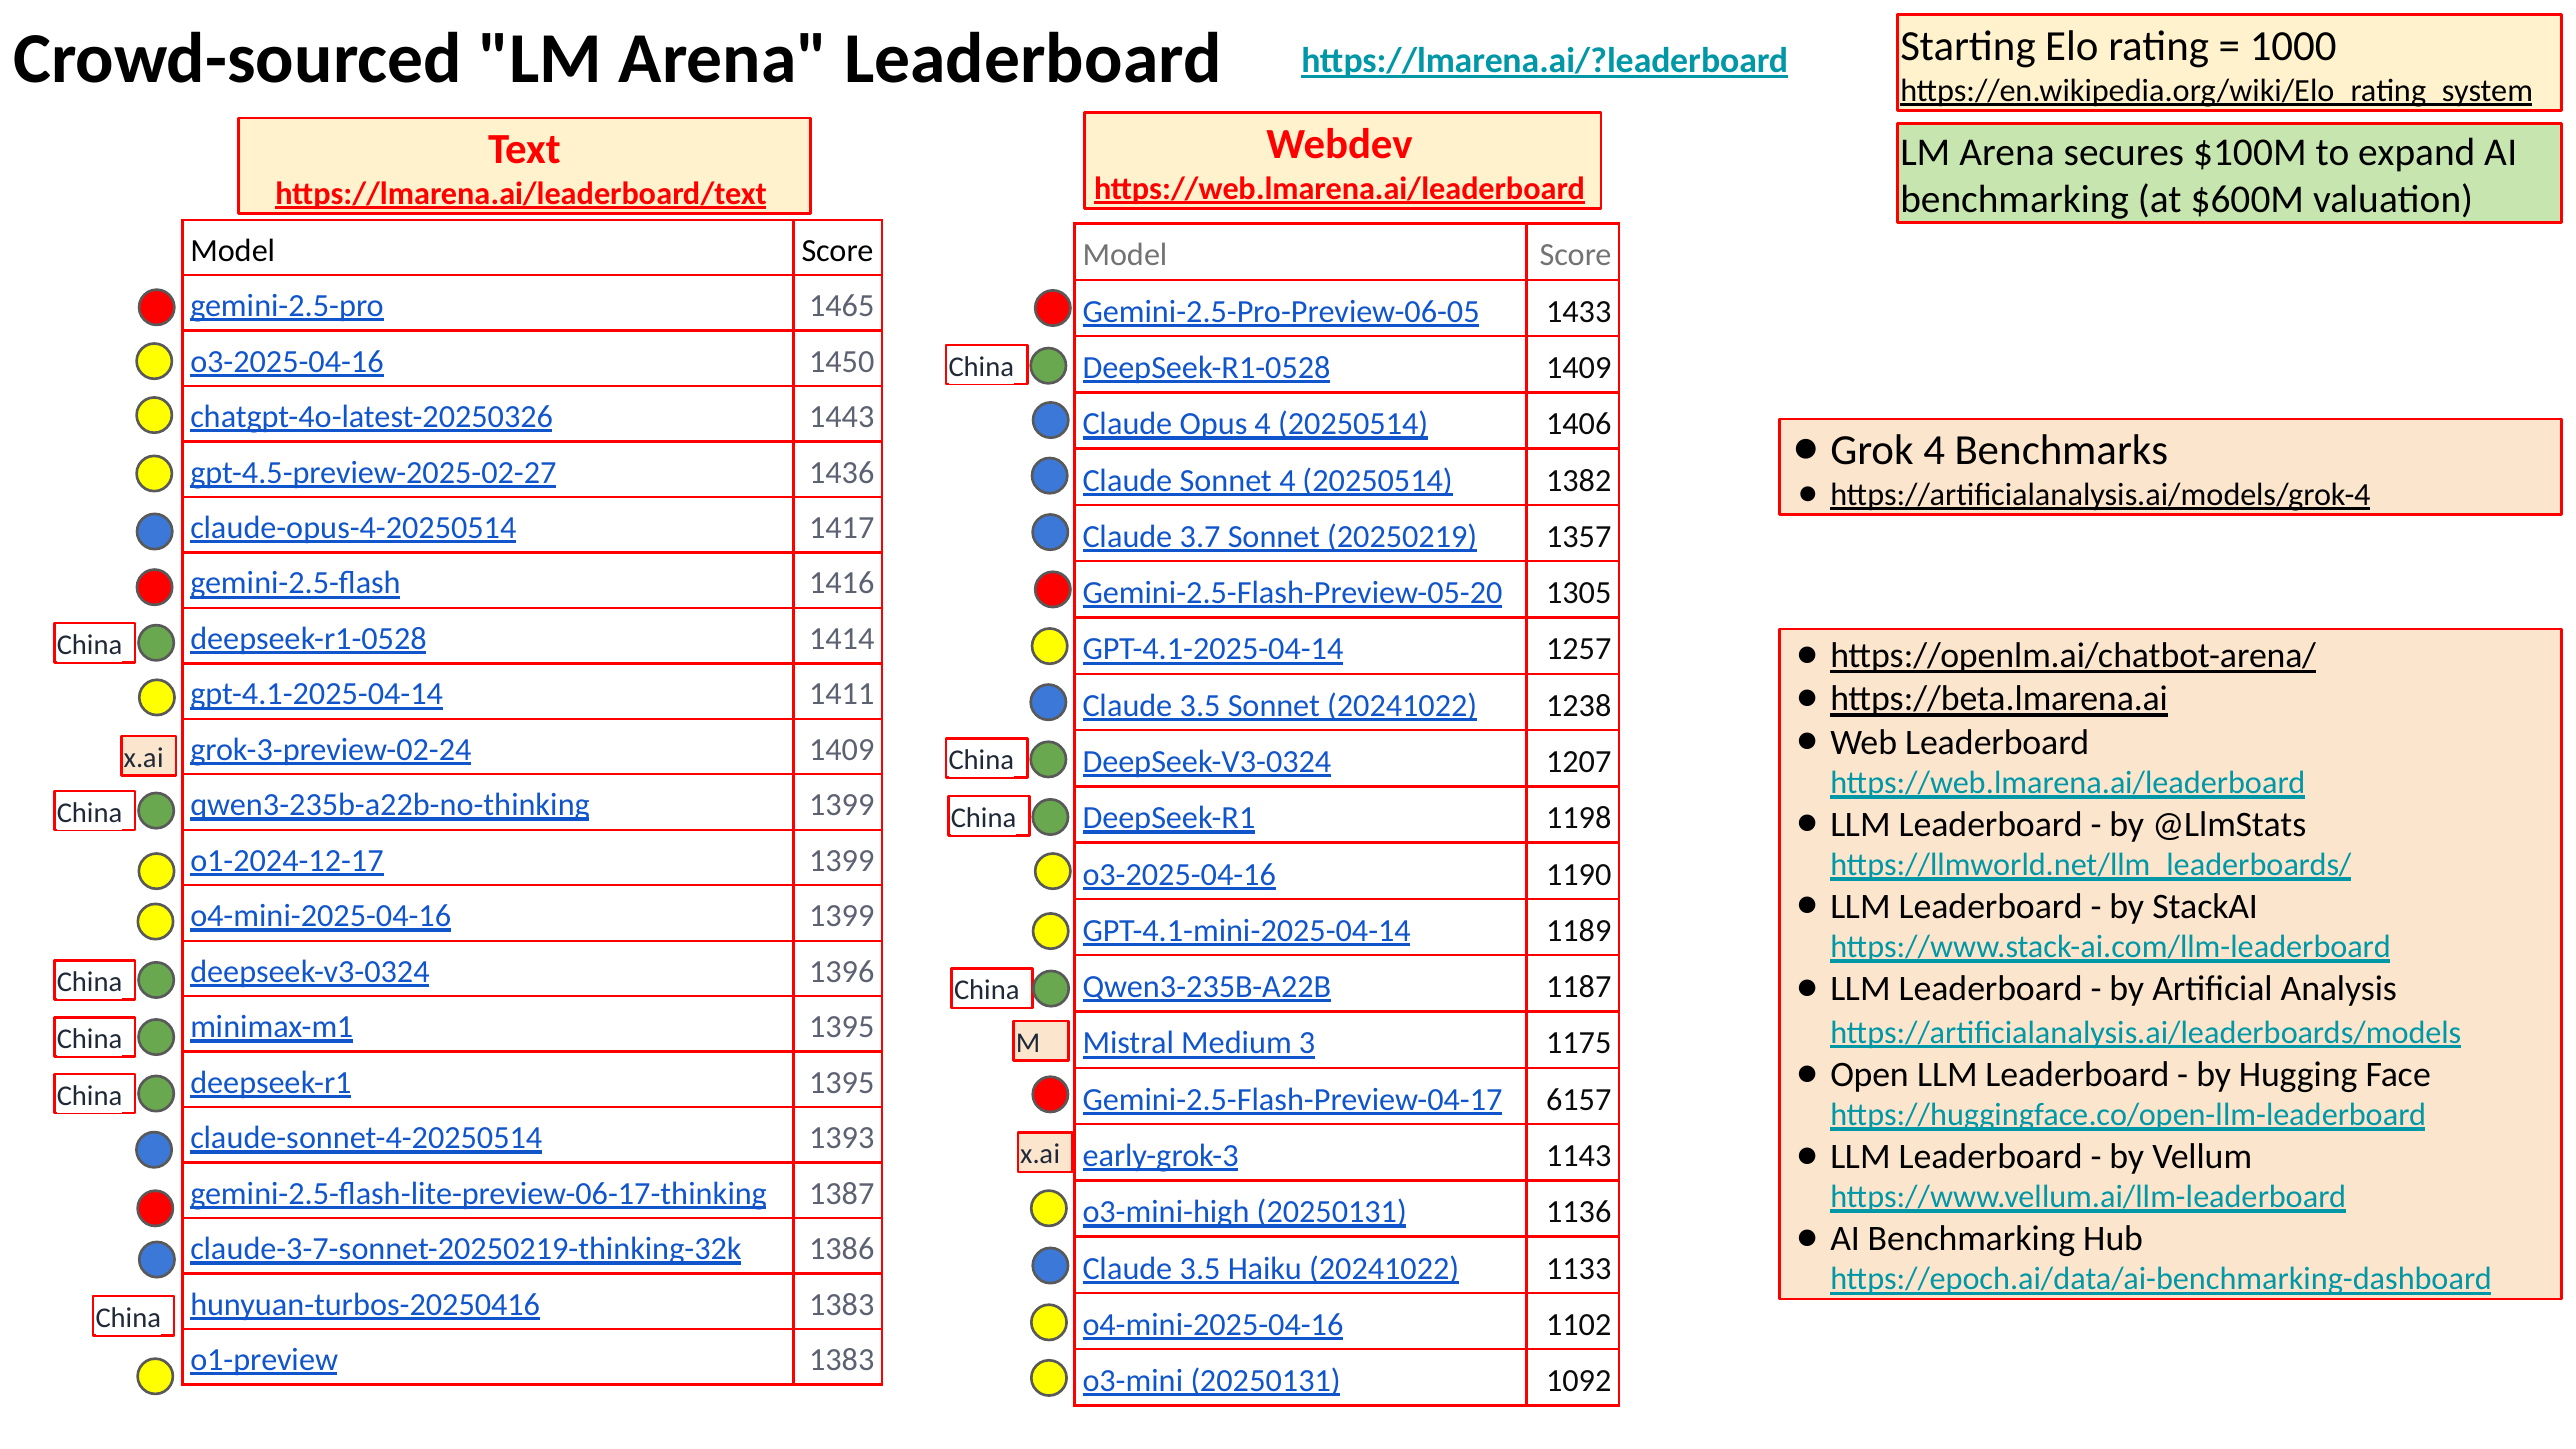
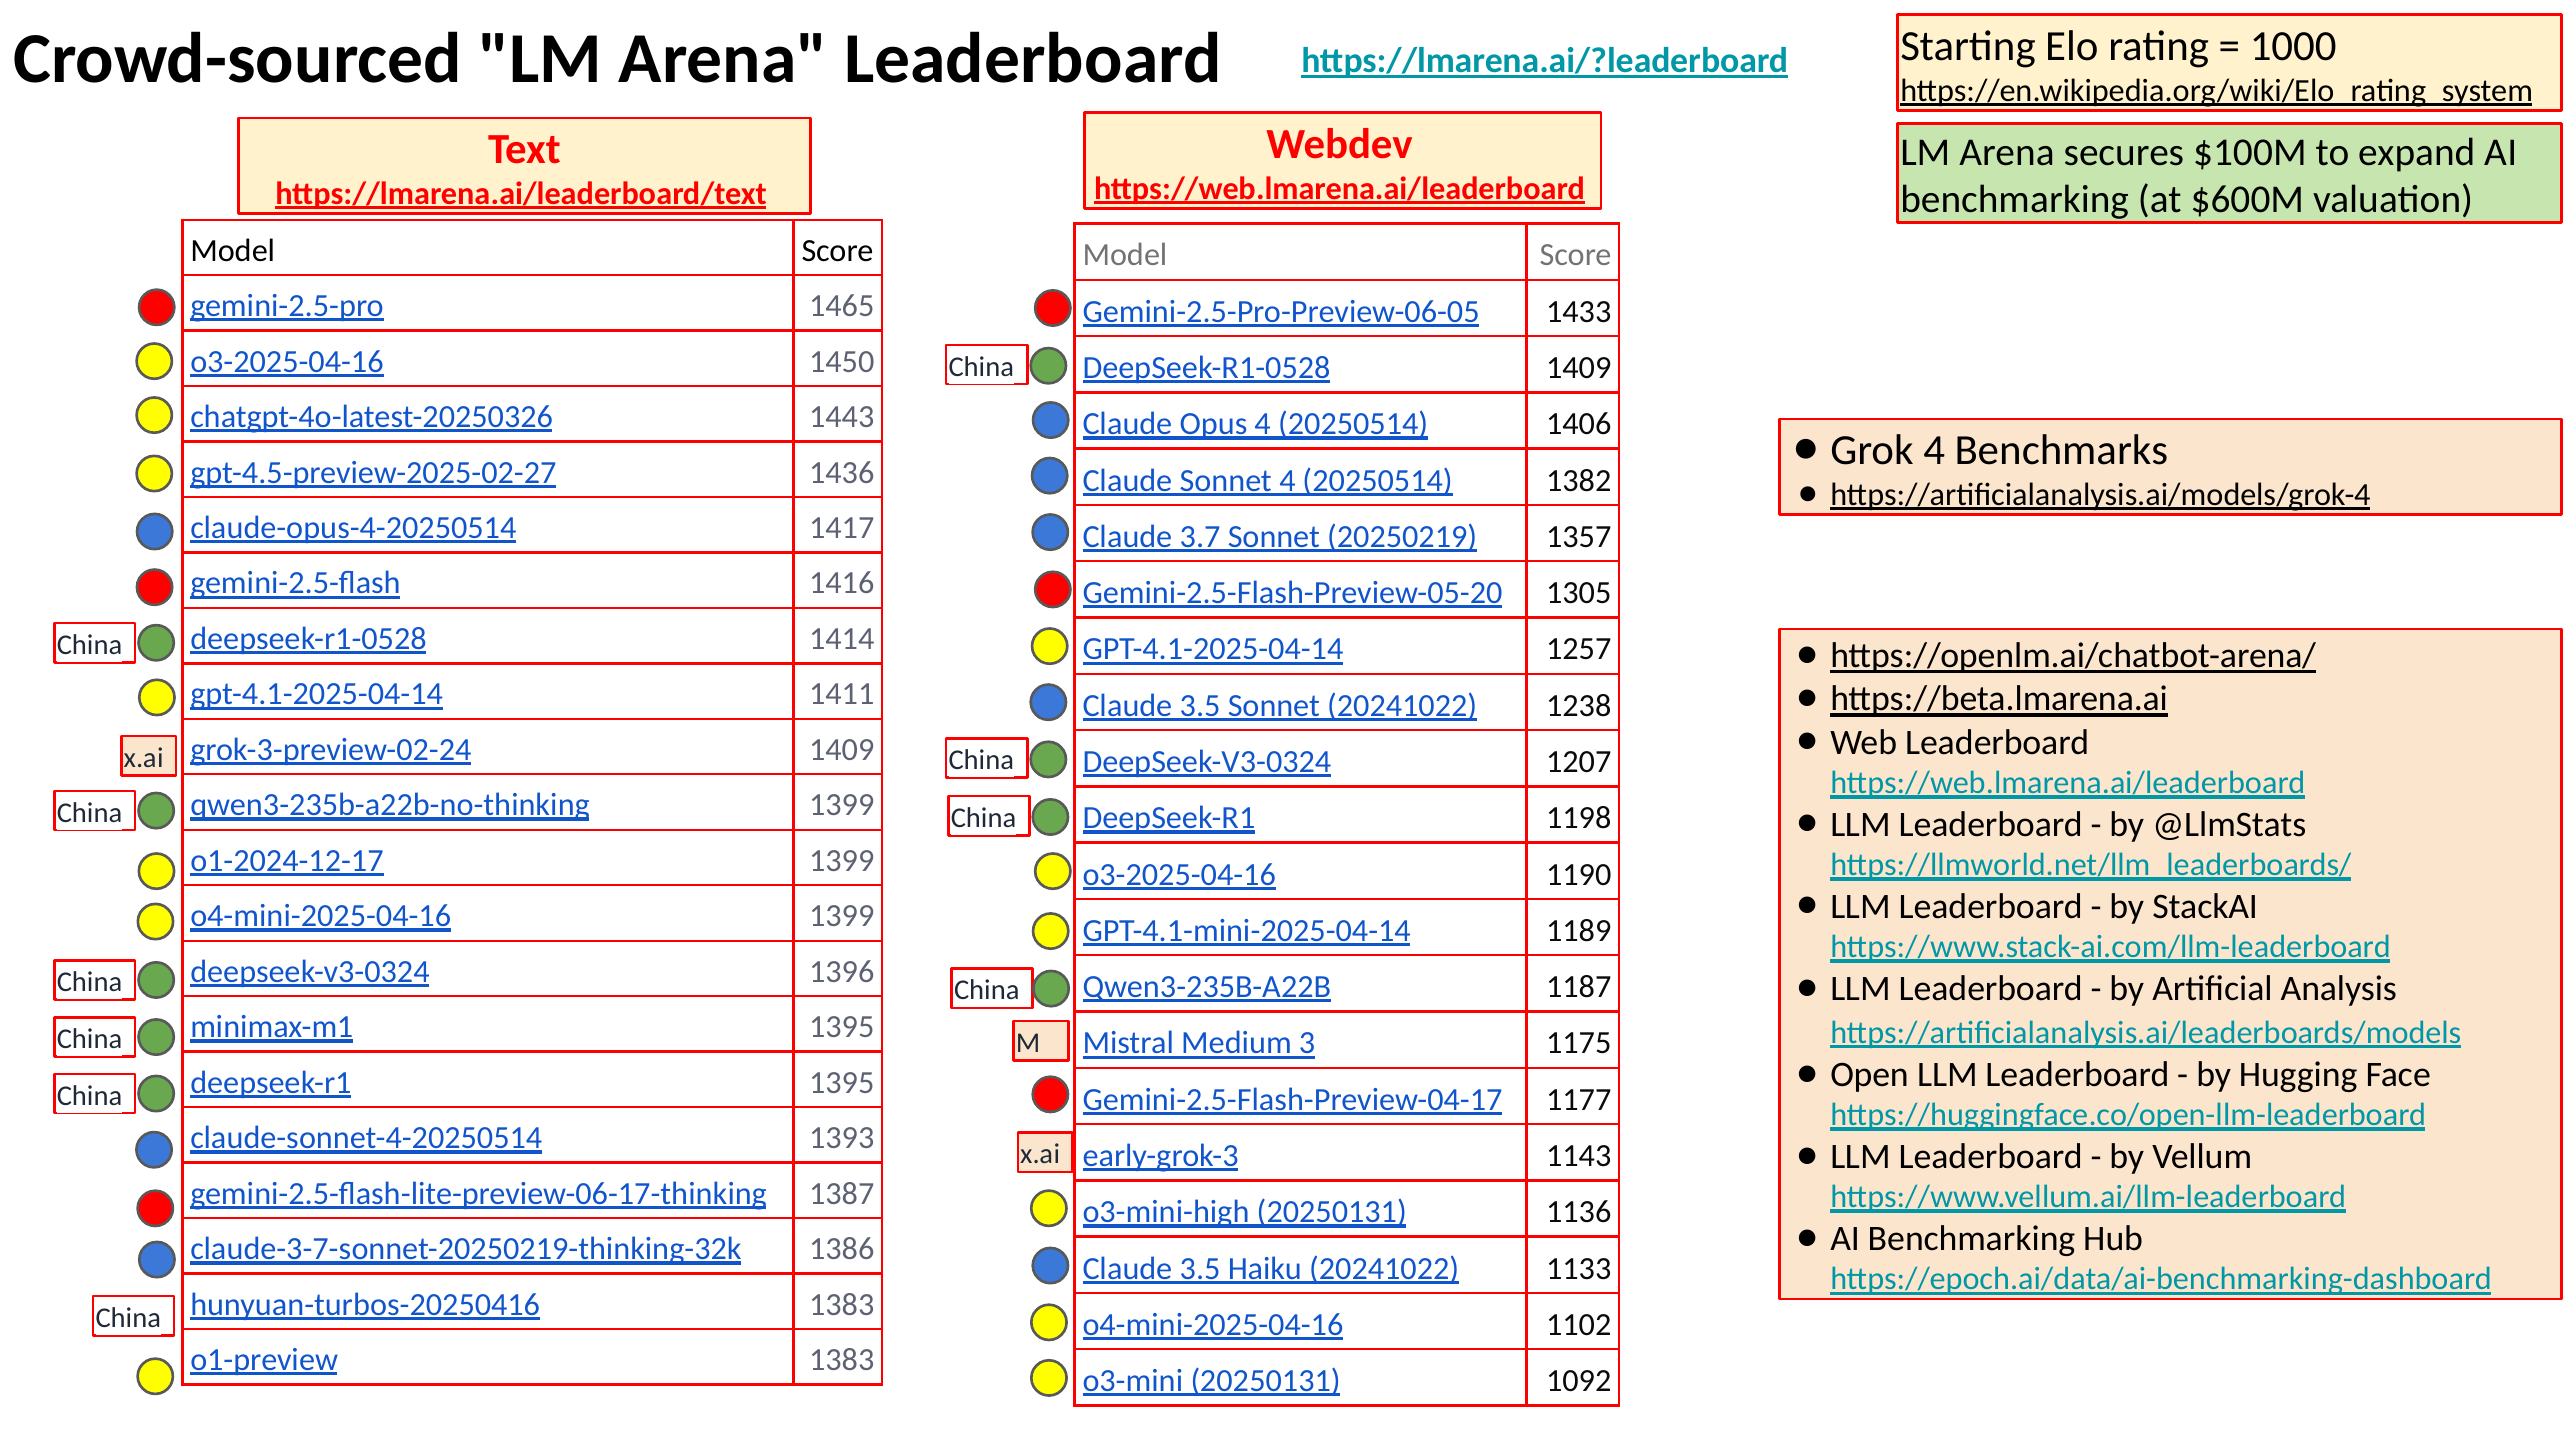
6157: 6157 -> 1177
